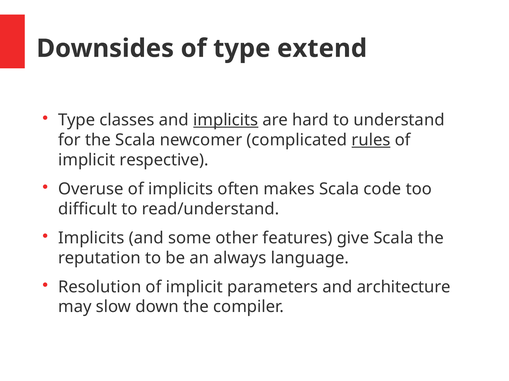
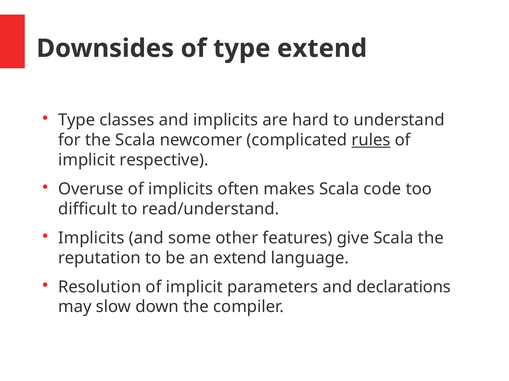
implicits at (226, 120) underline: present -> none
an always: always -> extend
architecture: architecture -> declarations
